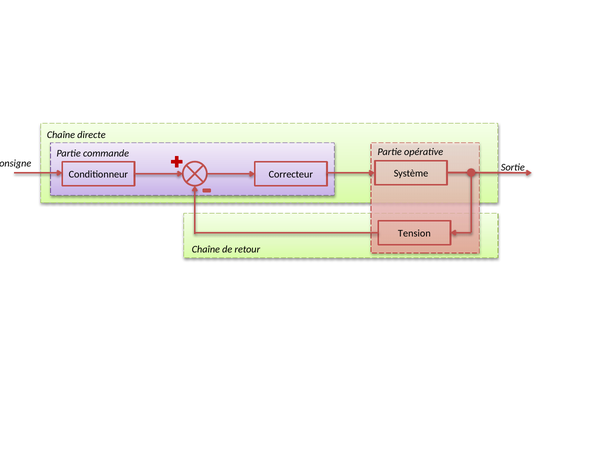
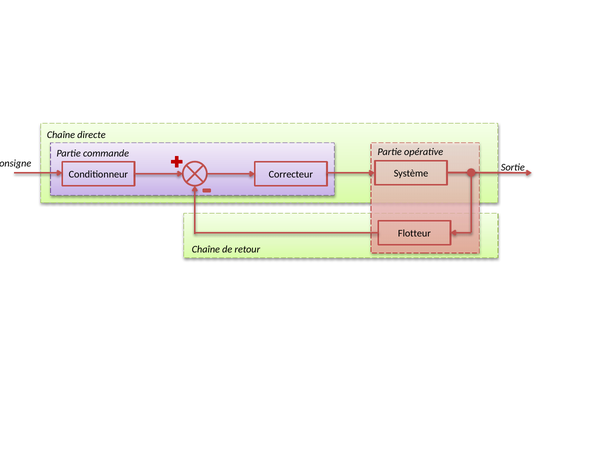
Tension: Tension -> Flotteur
